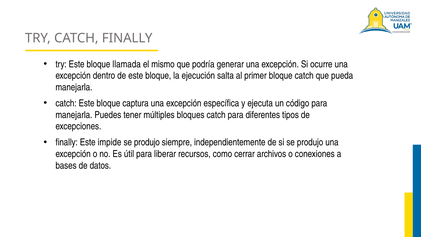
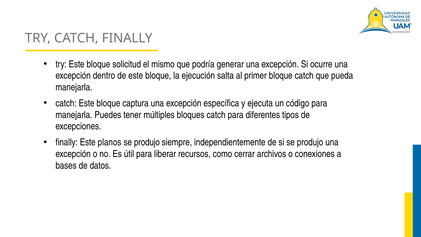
llamada: llamada -> solicitud
impide: impide -> planos
